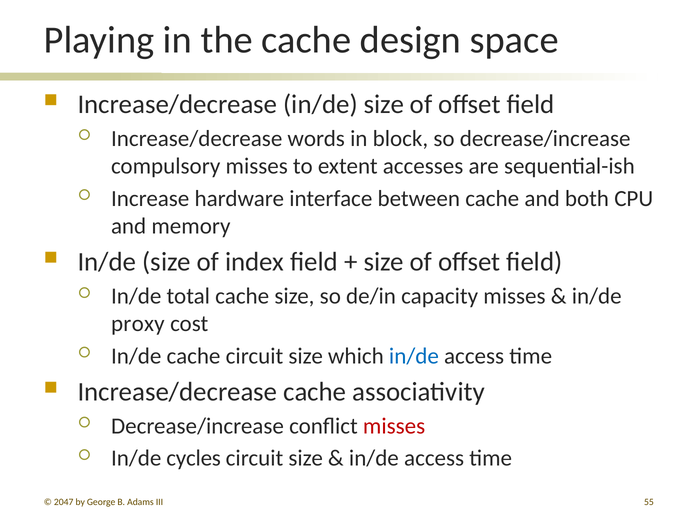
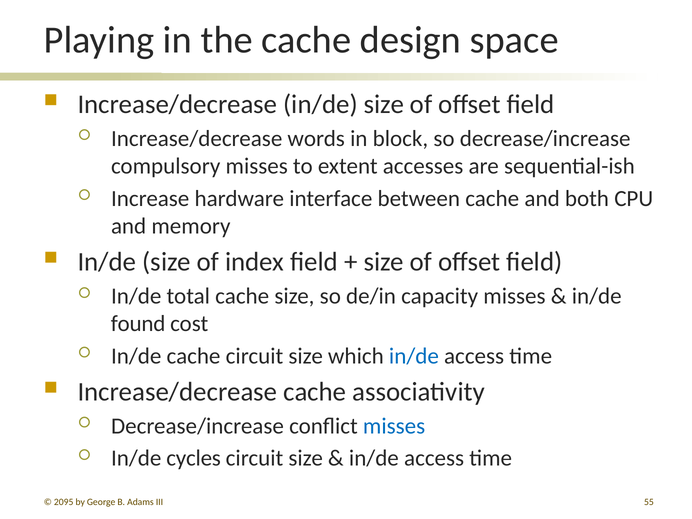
proxy: proxy -> found
misses at (394, 426) colour: red -> blue
2047: 2047 -> 2095
